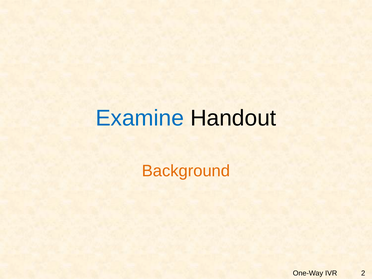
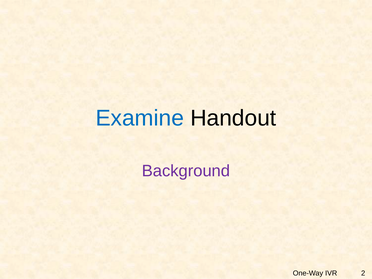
Background colour: orange -> purple
